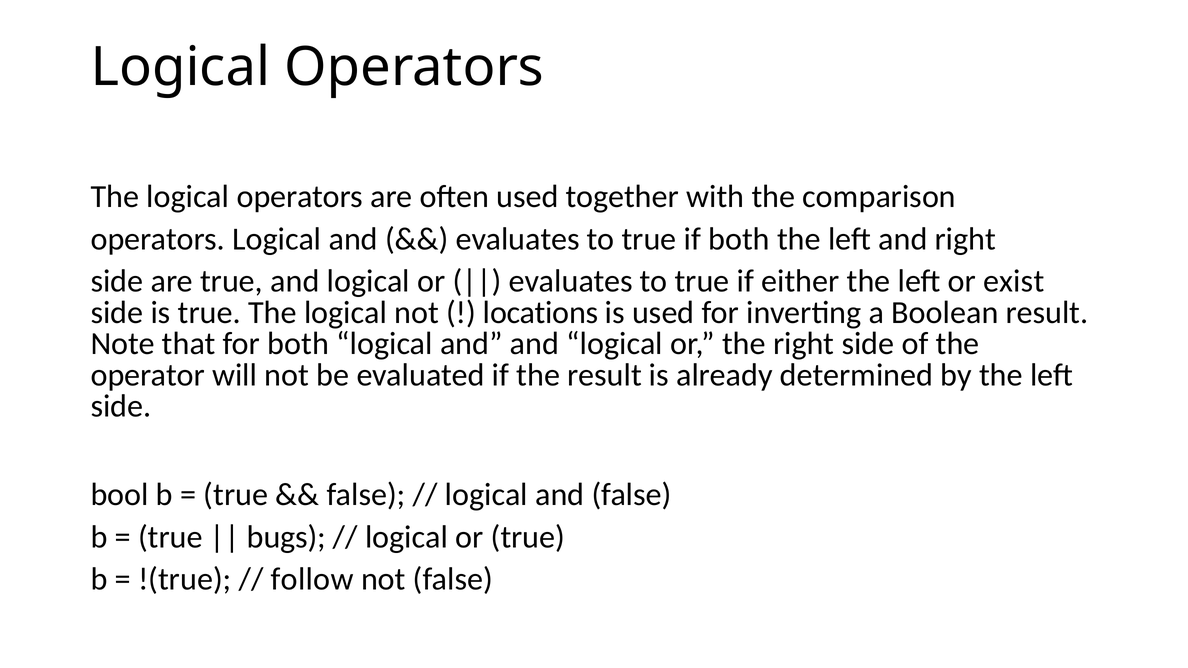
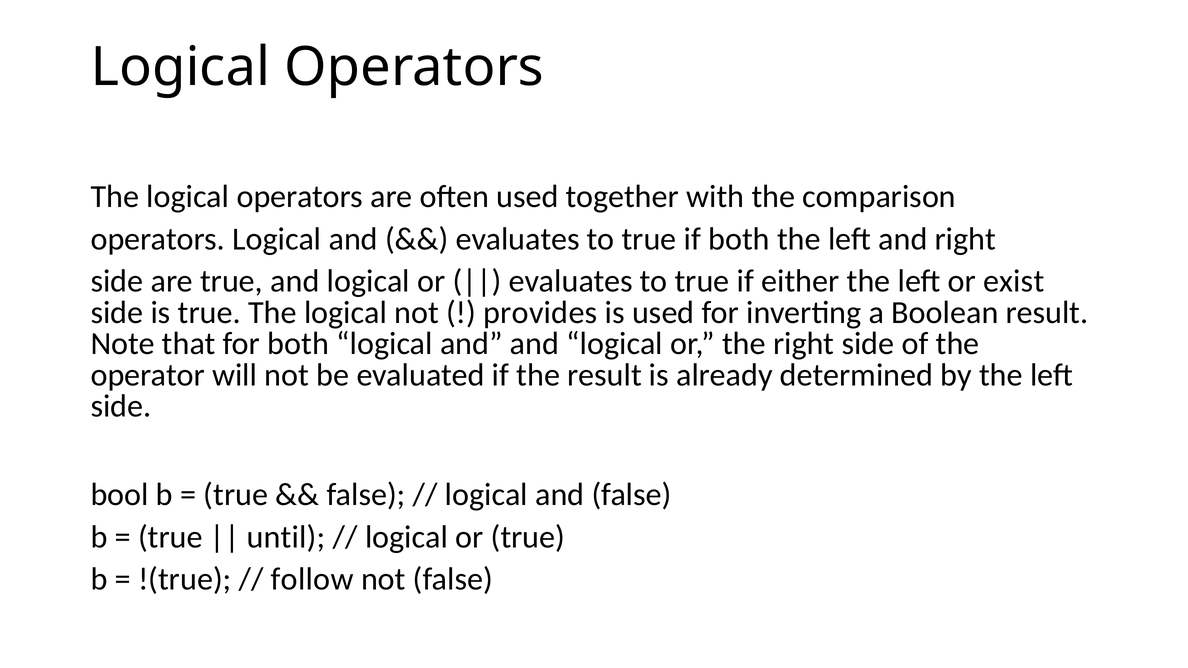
locations: locations -> provides
bugs: bugs -> until
